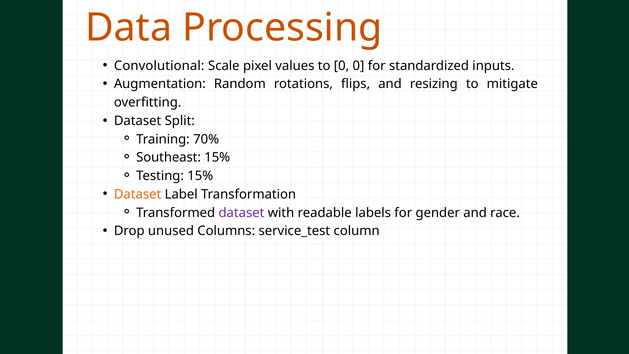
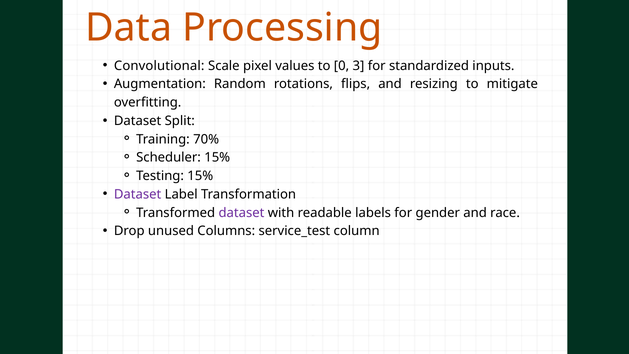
0 0: 0 -> 3
Southeast: Southeast -> Scheduler
Dataset at (138, 194) colour: orange -> purple
